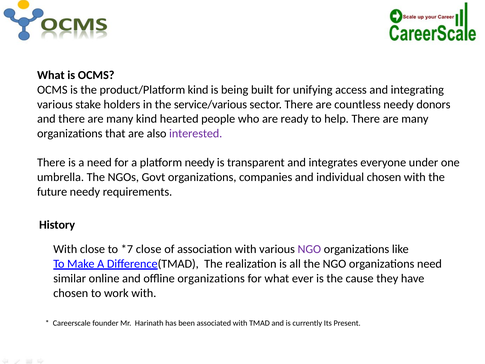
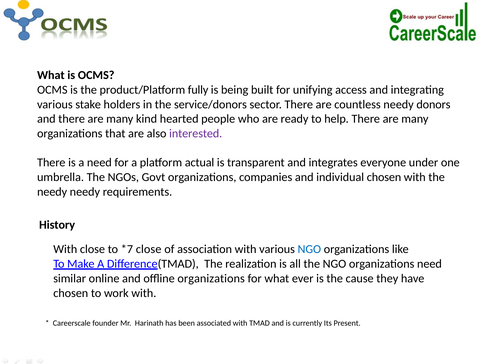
product/Platform kind: kind -> fully
service/various: service/various -> service/donors
platform needy: needy -> actual
future at (52, 192): future -> needy
NGO at (309, 249) colour: purple -> blue
